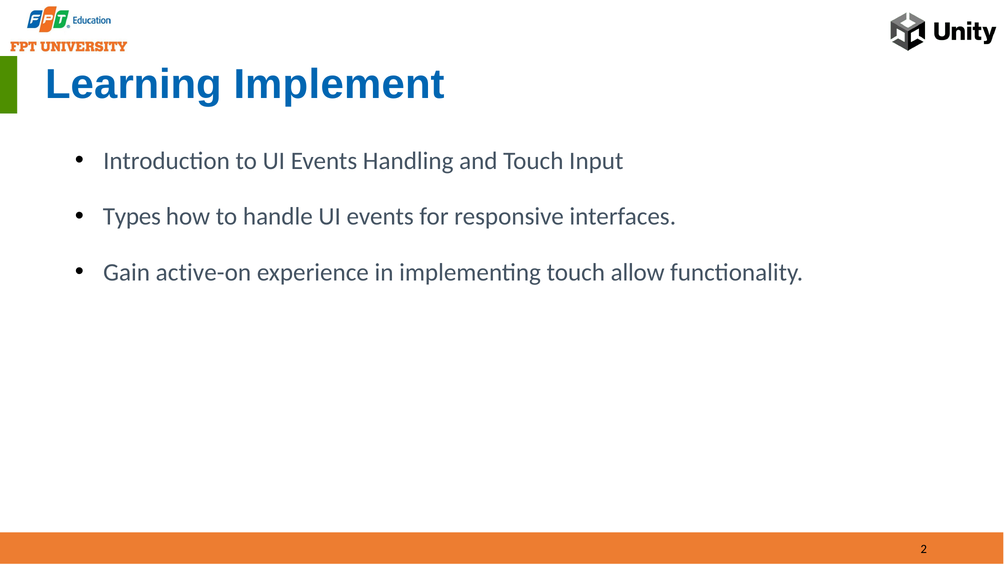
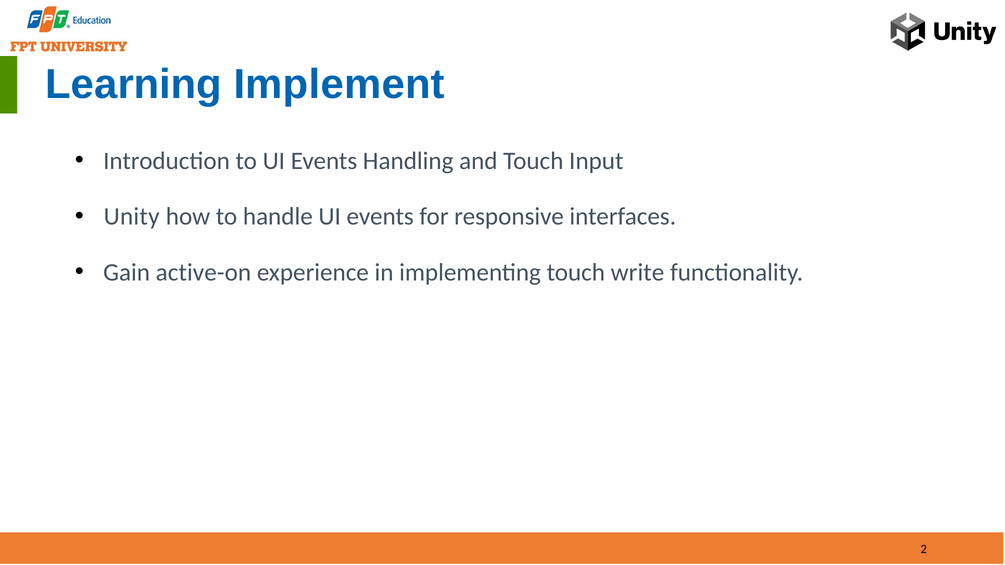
Types: Types -> Unity
allow: allow -> write
